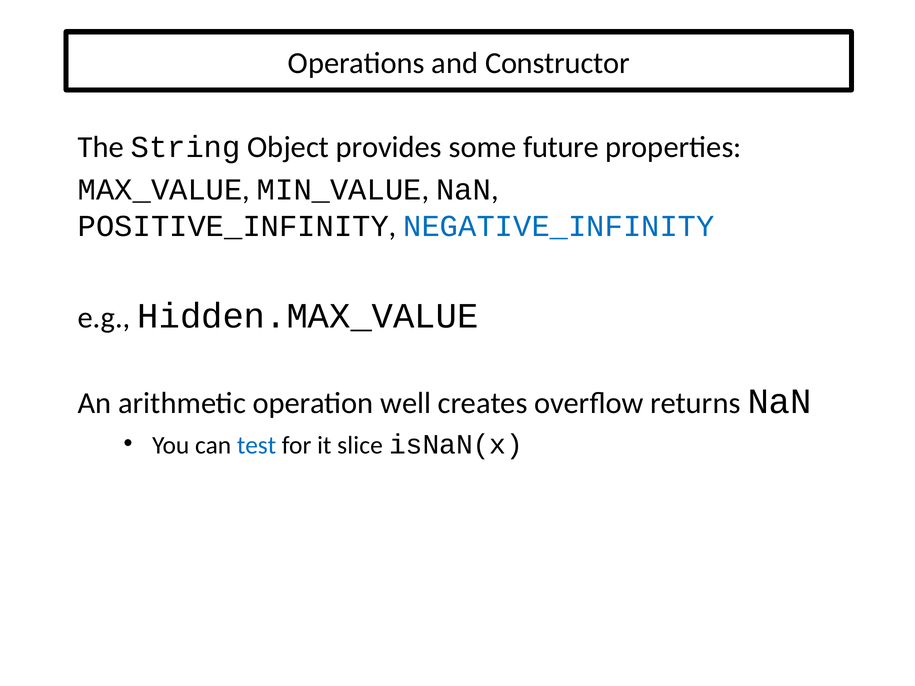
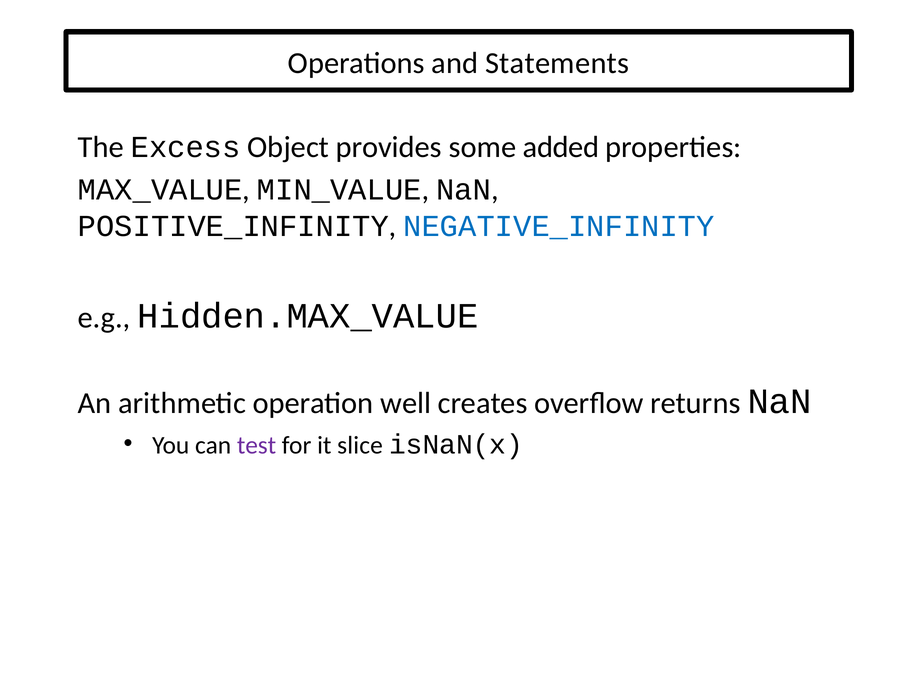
Constructor: Constructor -> Statements
String: String -> Excess
future: future -> added
test colour: blue -> purple
